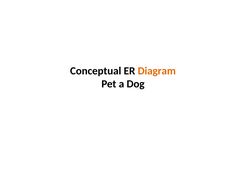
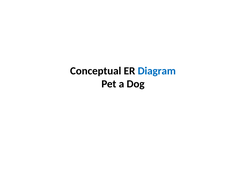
Diagram colour: orange -> blue
